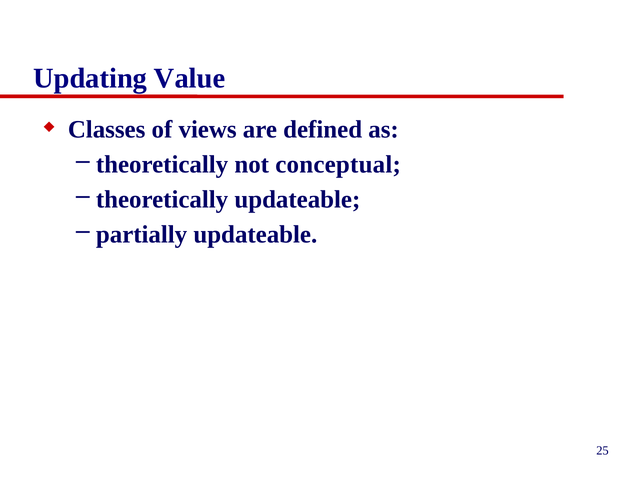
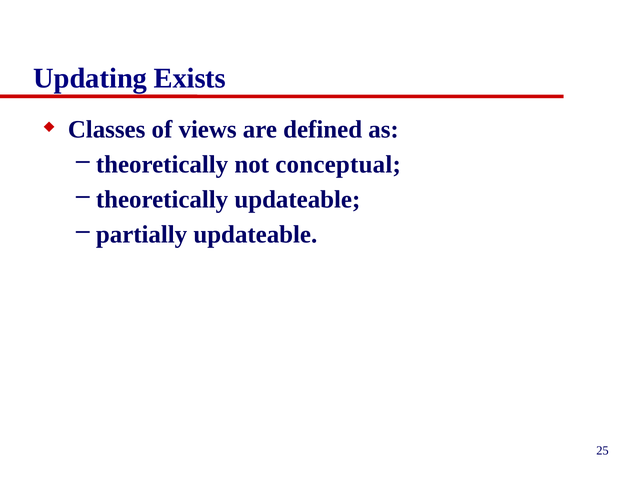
Value: Value -> Exists
